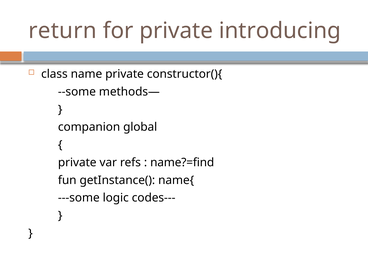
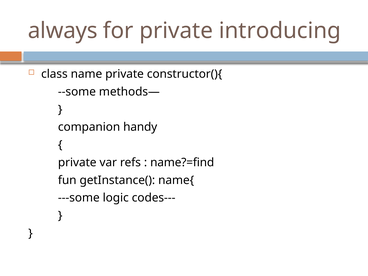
return: return -> always
global: global -> handy
